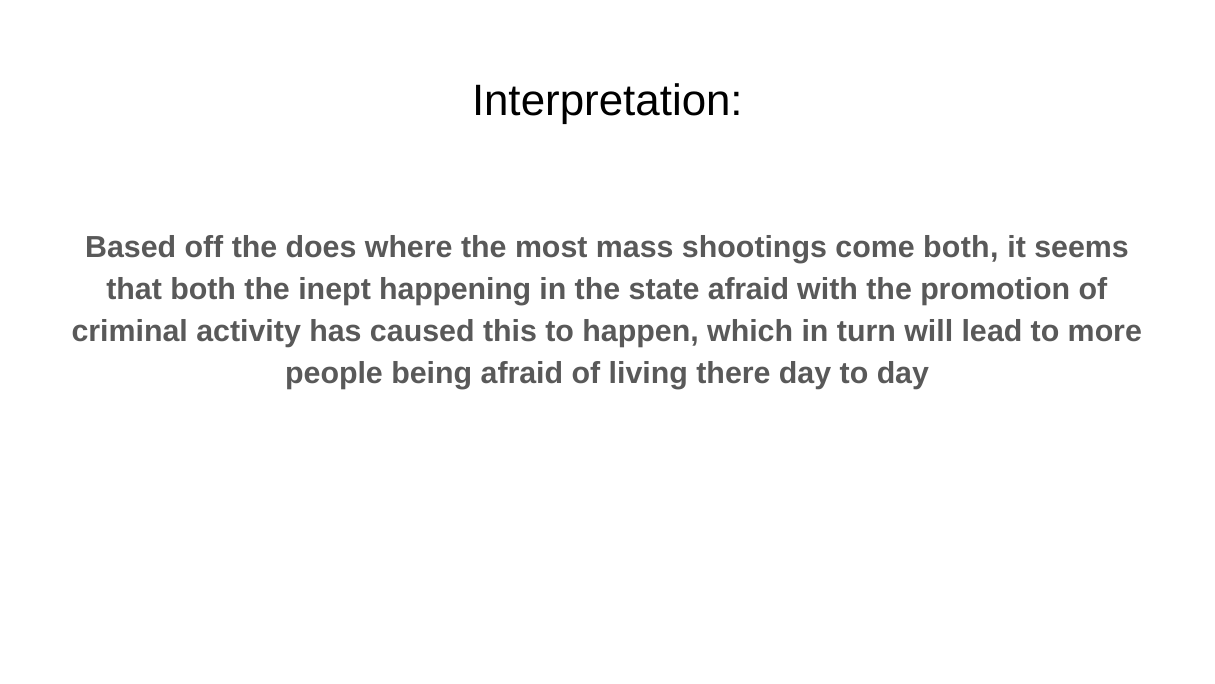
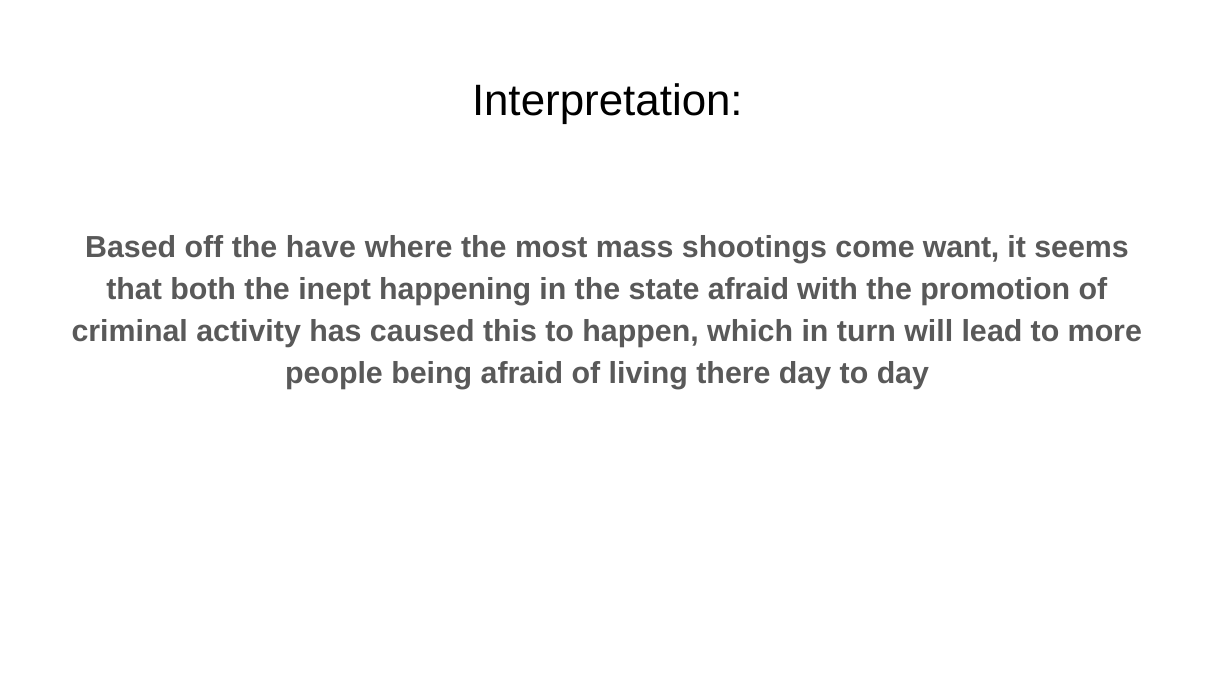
does: does -> have
come both: both -> want
